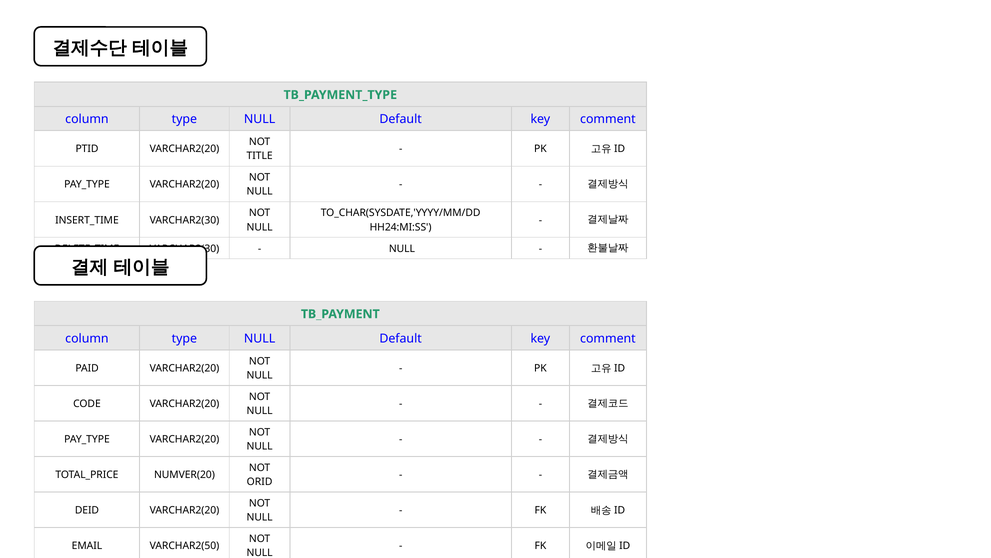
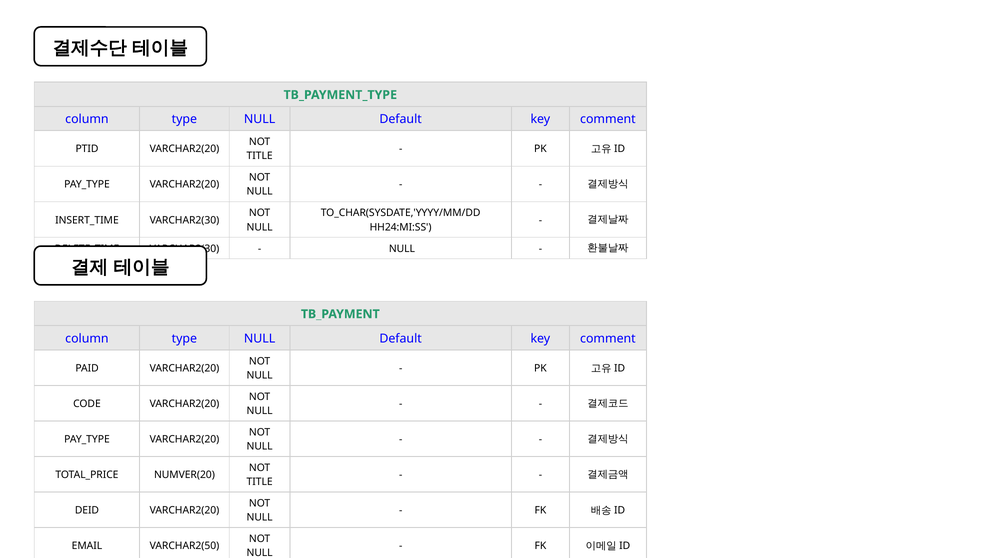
ORID at (260, 481): ORID -> TITLE
